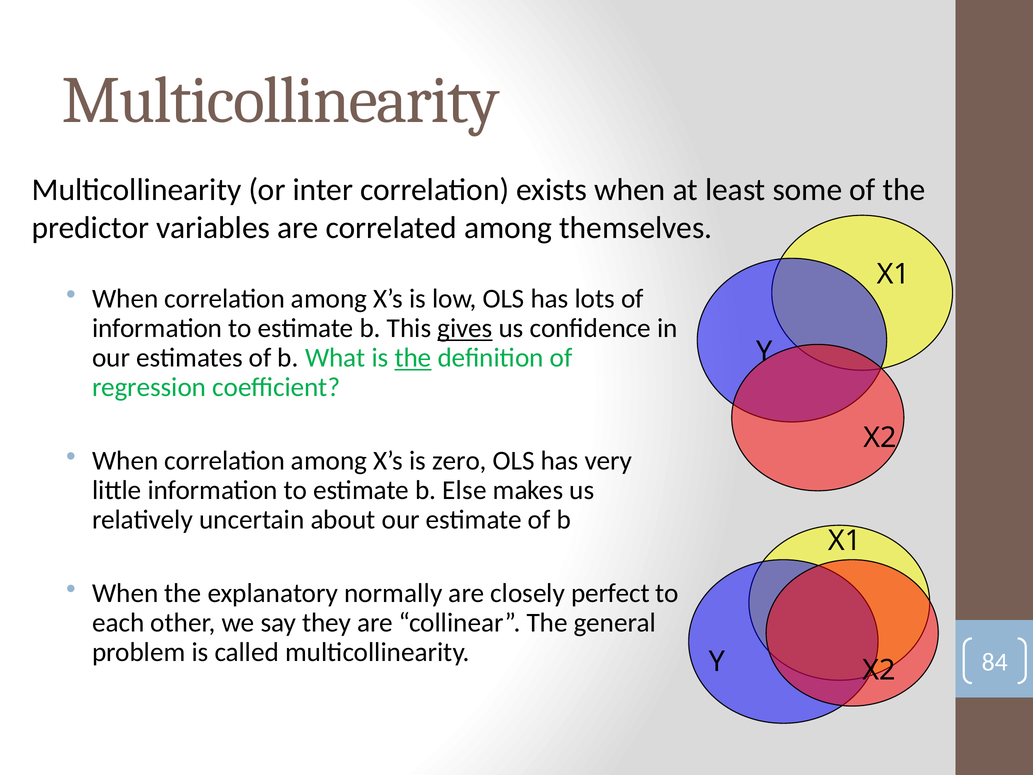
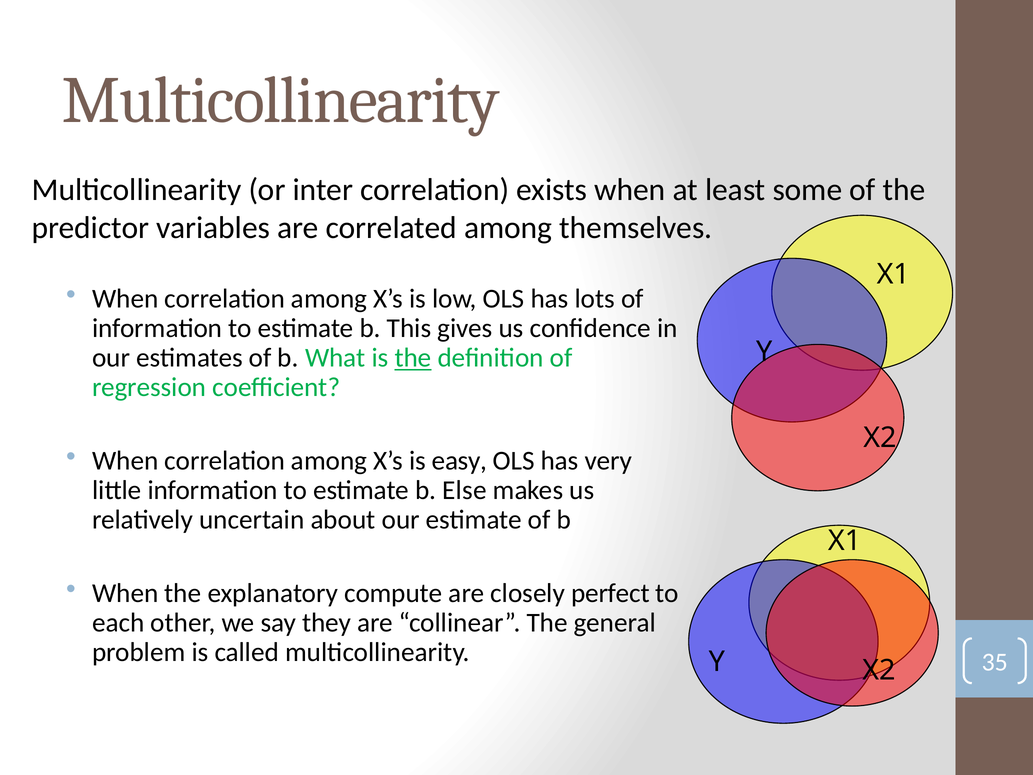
gives underline: present -> none
zero: zero -> easy
normally: normally -> compute
84: 84 -> 35
